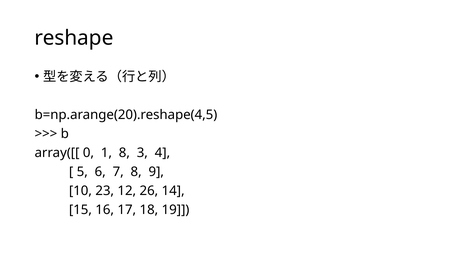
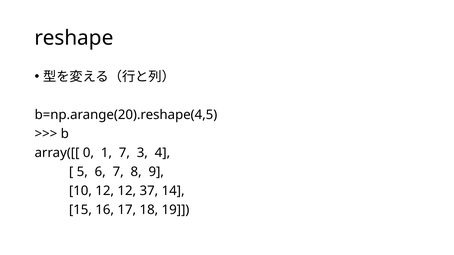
1 8: 8 -> 7
10 23: 23 -> 12
26: 26 -> 37
